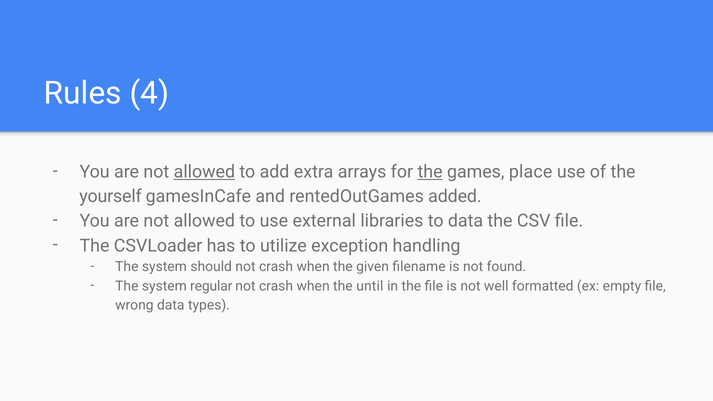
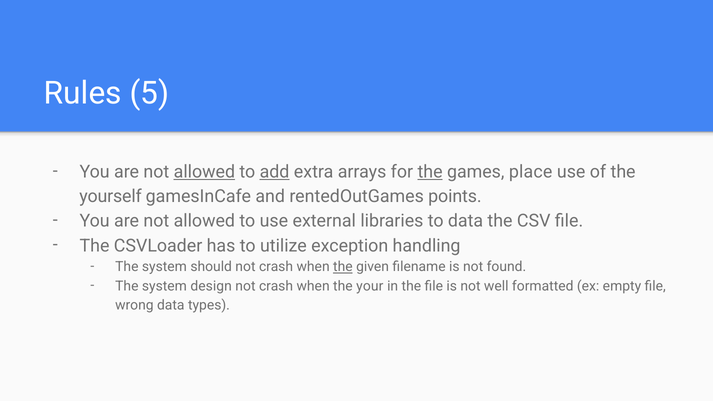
4: 4 -> 5
add underline: none -> present
added: added -> points
the at (343, 267) underline: none -> present
regular: regular -> design
until: until -> your
